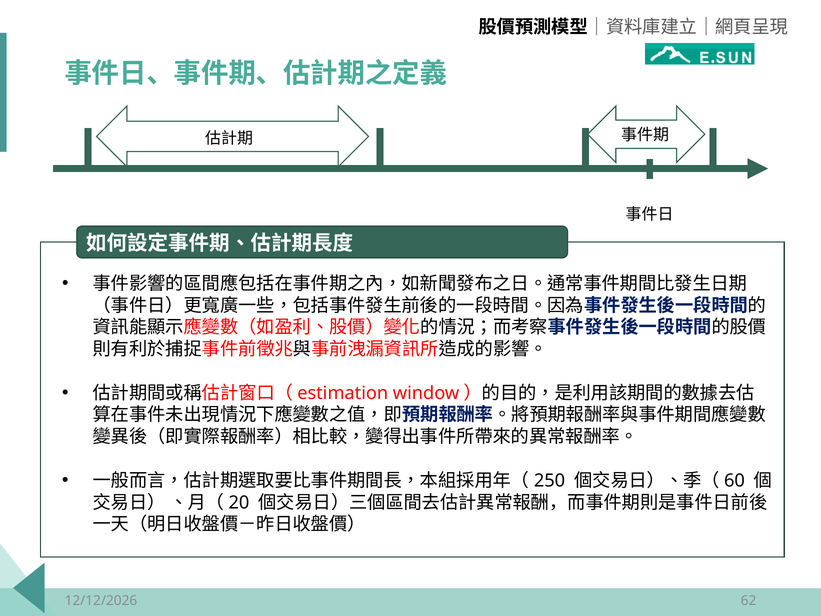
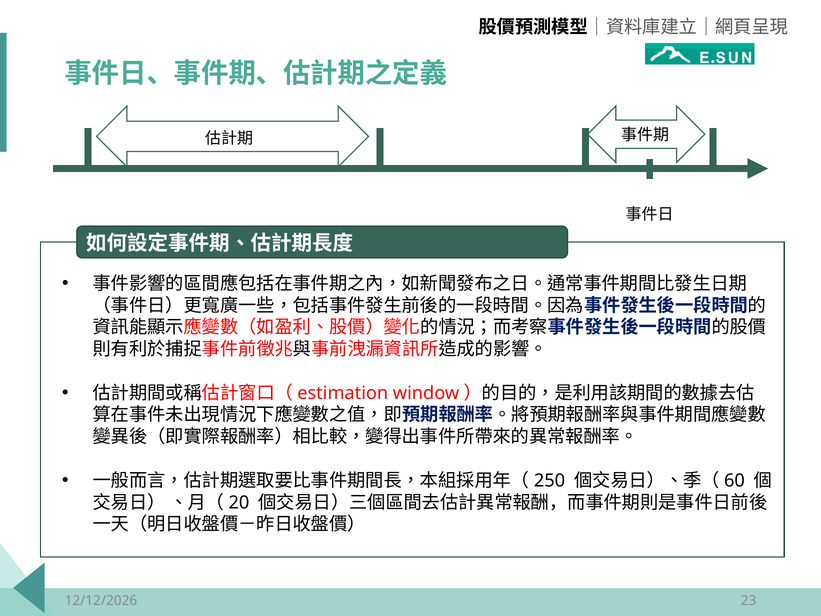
62: 62 -> 23
